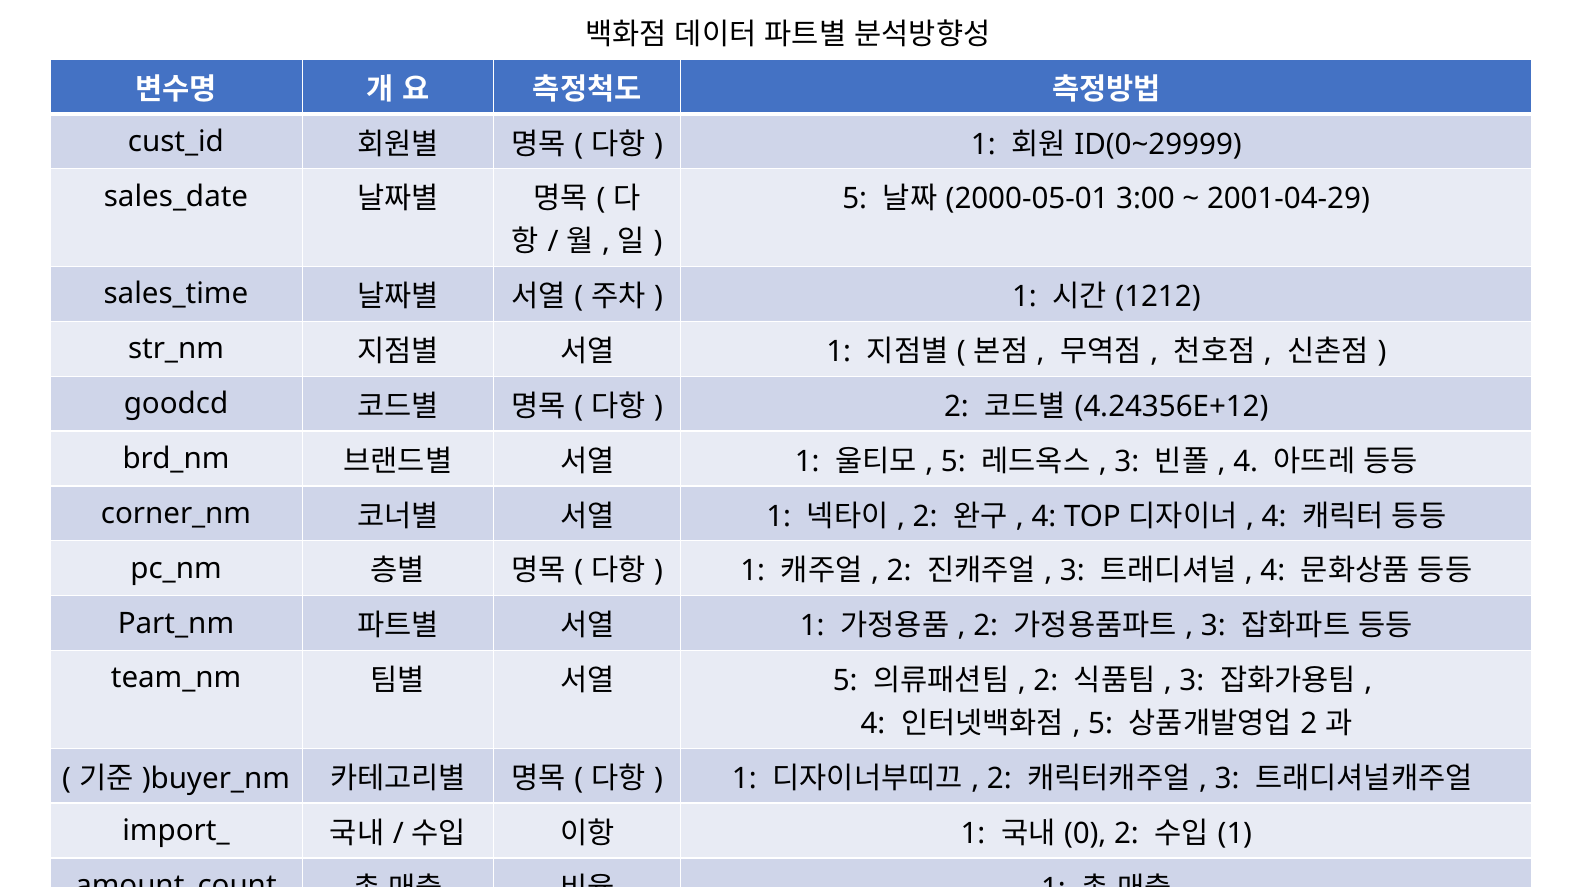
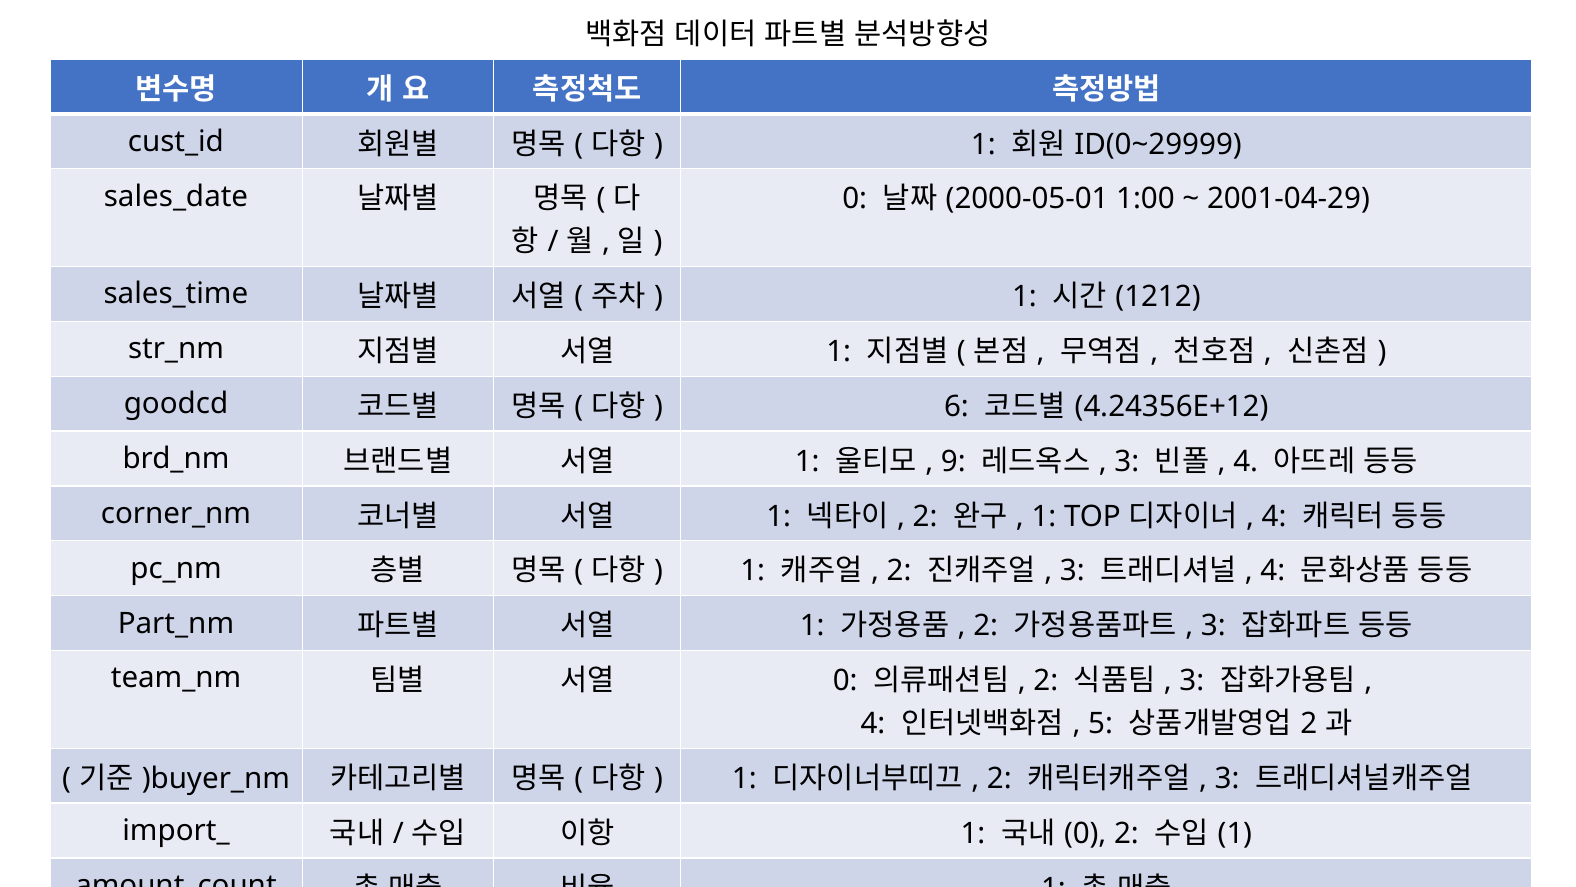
5 at (855, 199): 5 -> 0
3:00: 3:00 -> 1:00
2 at (956, 406): 2 -> 6
5 at (953, 461): 5 -> 9
4 at (1044, 516): 4 -> 1
5 at (845, 681): 5 -> 0
